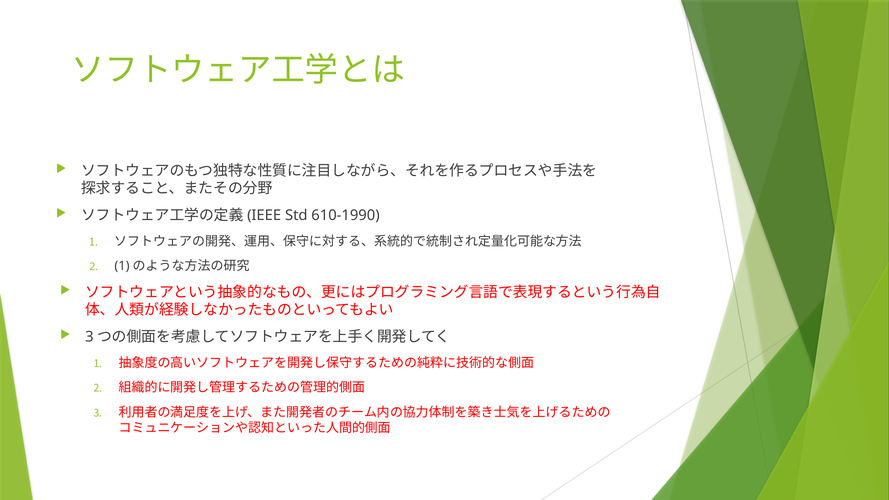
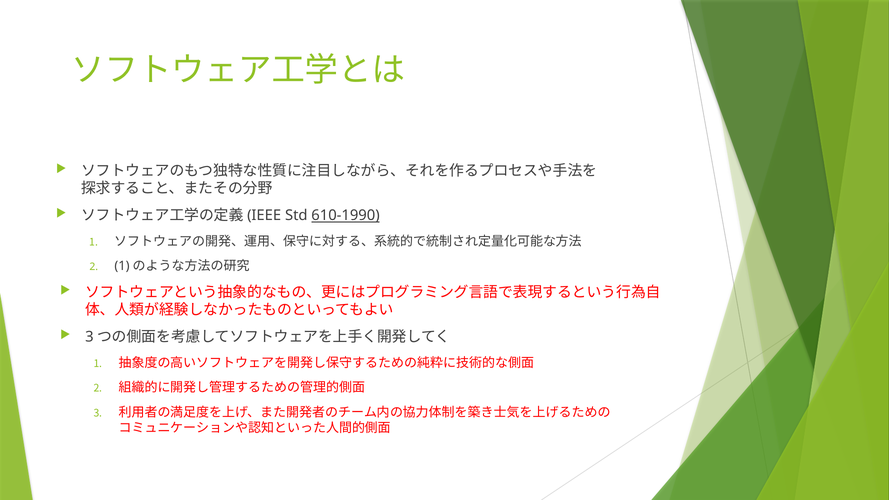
610-1990 underline: none -> present
